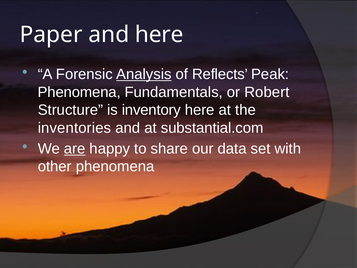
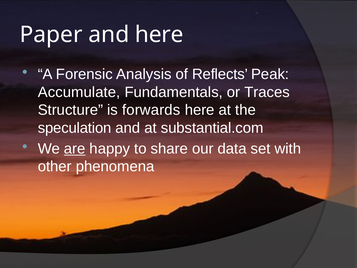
Analysis underline: present -> none
Phenomena at (79, 92): Phenomena -> Accumulate
Robert: Robert -> Traces
inventory: inventory -> forwards
inventories: inventories -> speculation
